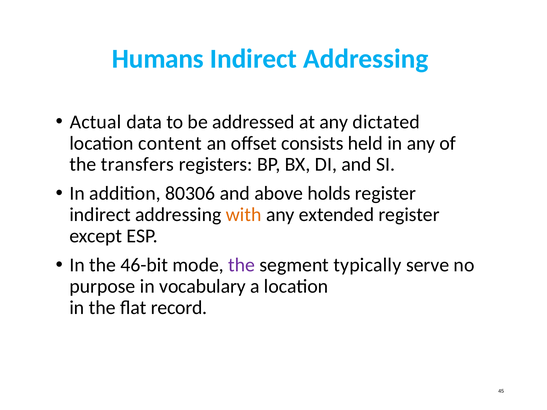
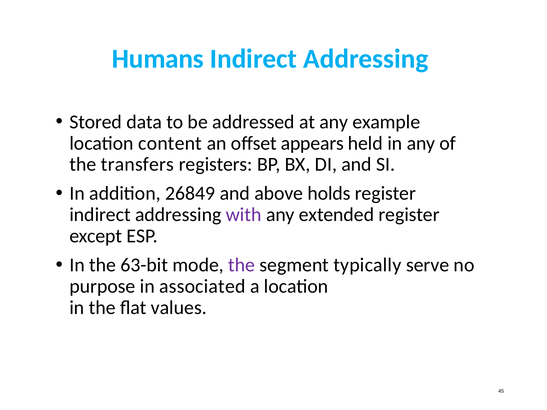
Actual: Actual -> Stored
dictated: dictated -> example
consists: consists -> appears
80306: 80306 -> 26849
with colour: orange -> purple
46-bit: 46-bit -> 63-bit
vocabulary: vocabulary -> associated
record: record -> values
